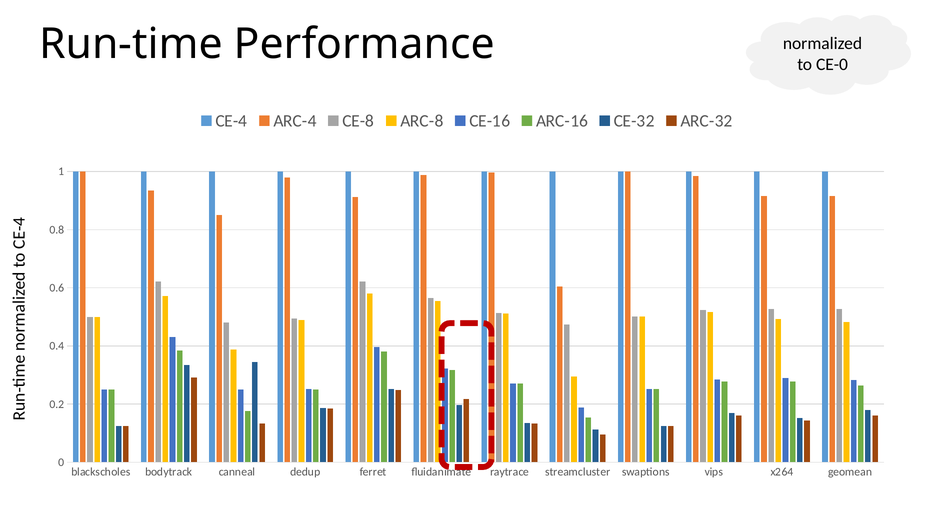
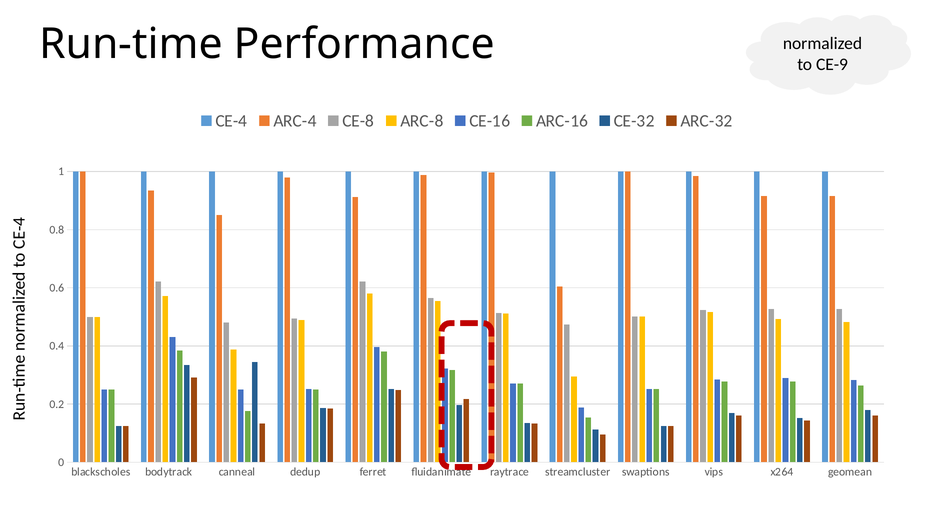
CE-0: CE-0 -> CE-9
